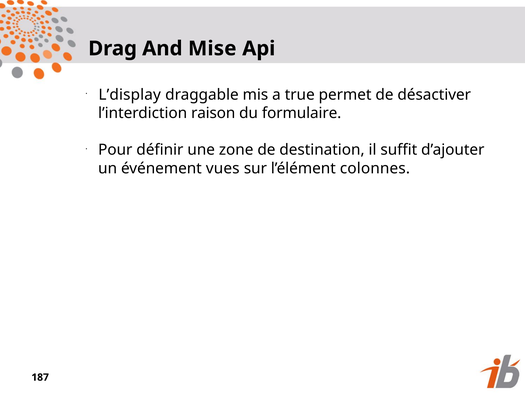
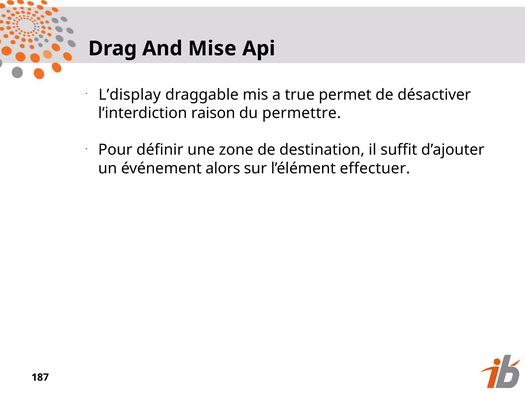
formulaire: formulaire -> permettre
vues: vues -> alors
colonnes: colonnes -> effectuer
